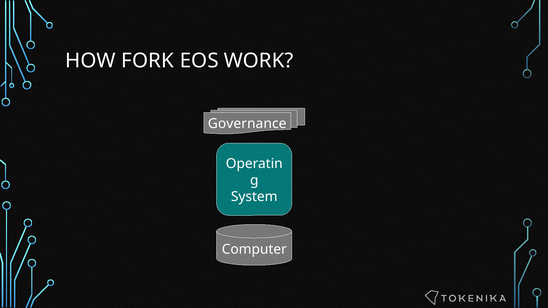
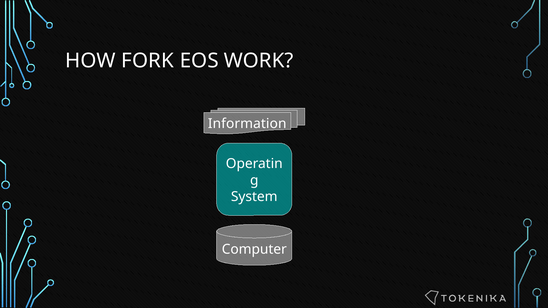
Governance: Governance -> Information
